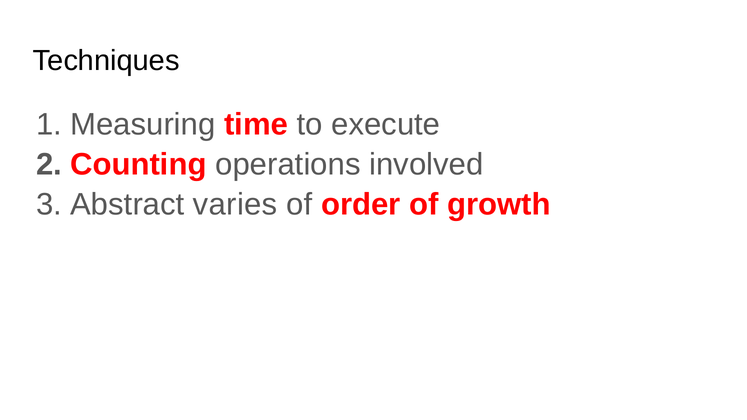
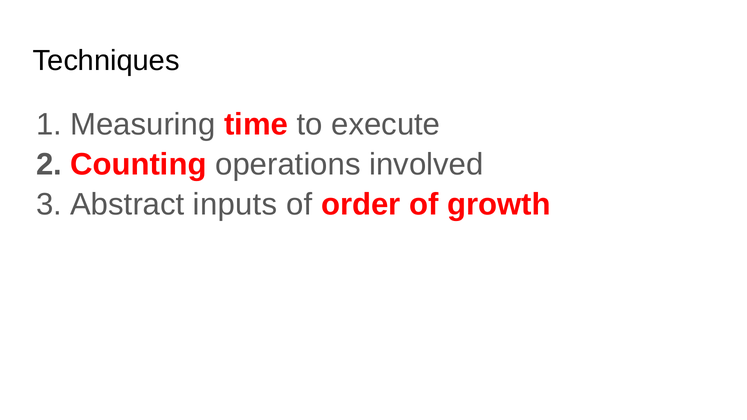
varies: varies -> inputs
